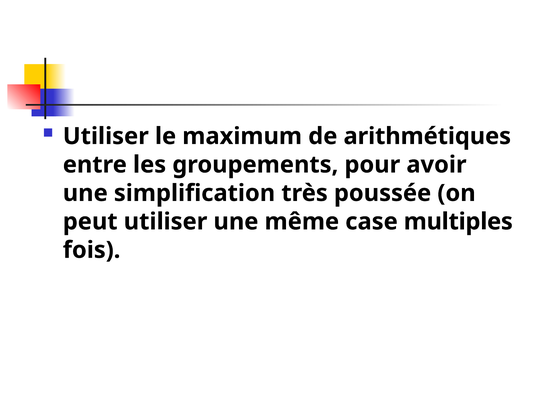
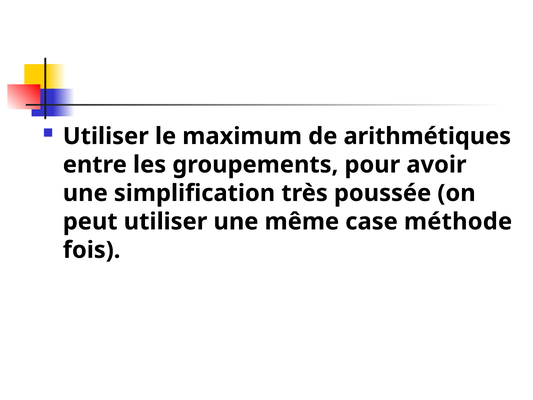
multiples: multiples -> méthode
